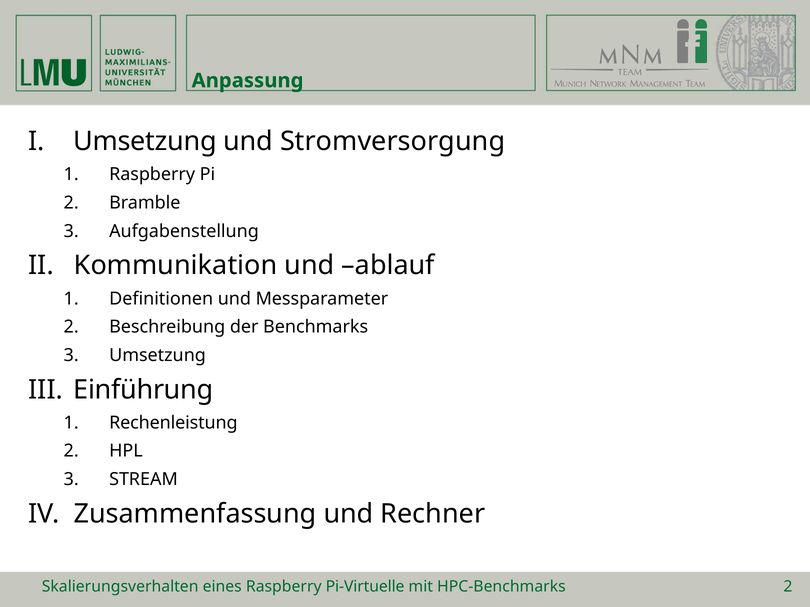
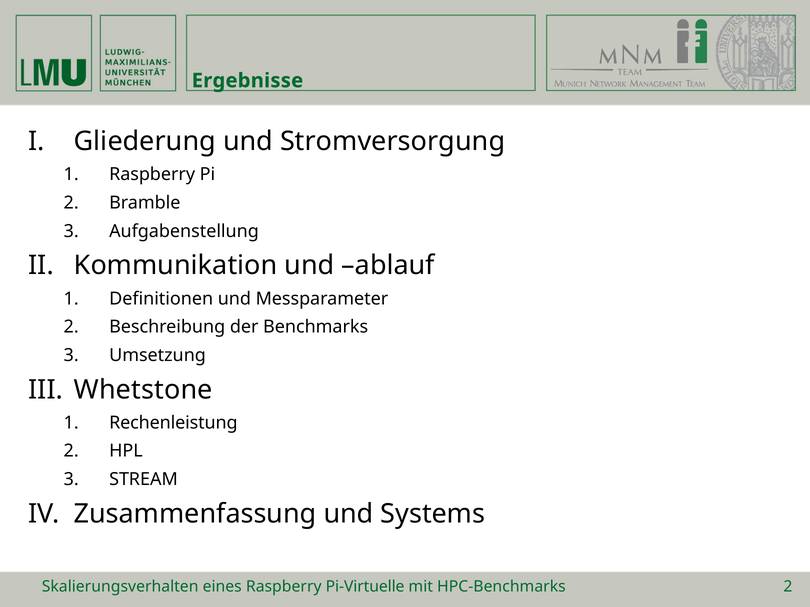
Anpassung: Anpassung -> Ergebnisse
Umsetzung at (145, 142): Umsetzung -> Gliederung
Einführung: Einführung -> Whetstone
Rechner: Rechner -> Systems
